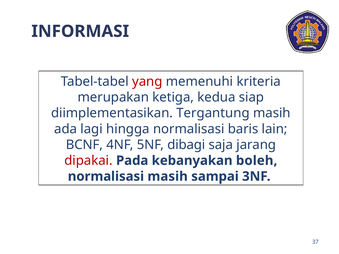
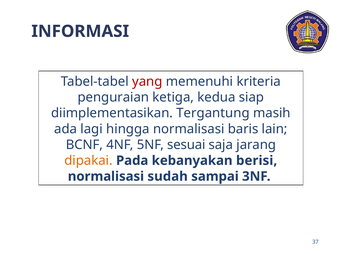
merupakan: merupakan -> penguraian
dibagi: dibagi -> sesuai
dipakai colour: red -> orange
boleh: boleh -> berisi
normalisasi masih: masih -> sudah
